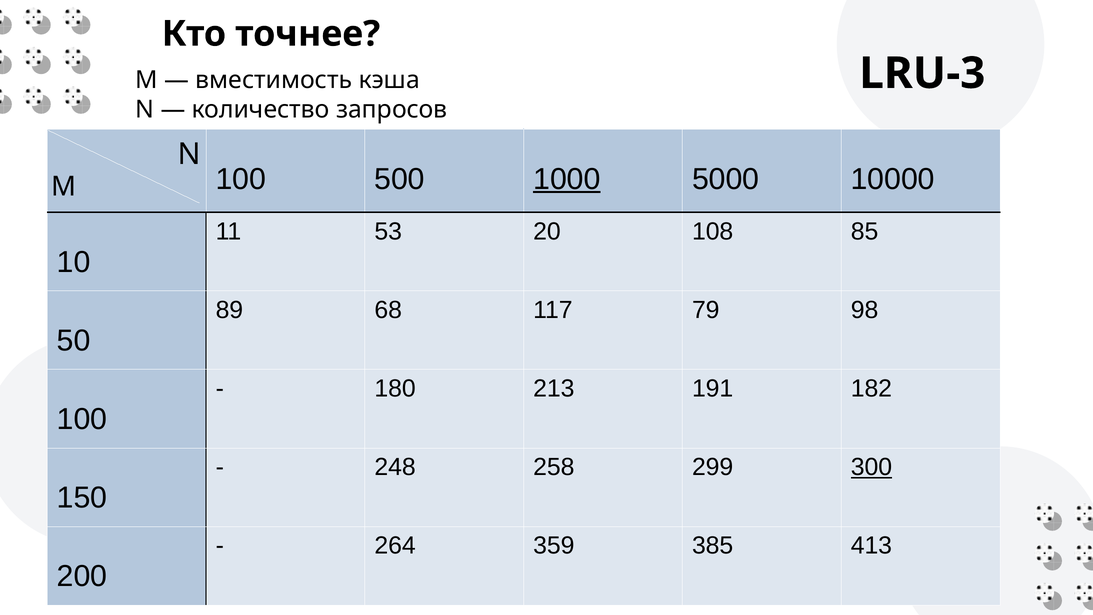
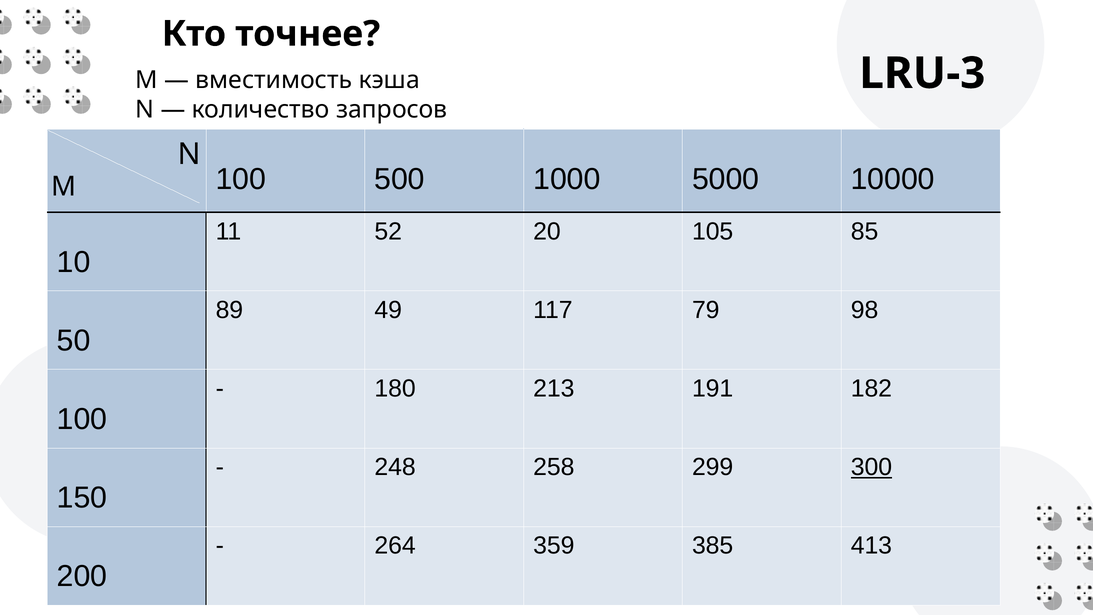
1000 underline: present -> none
53: 53 -> 52
108: 108 -> 105
68: 68 -> 49
